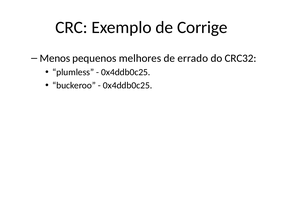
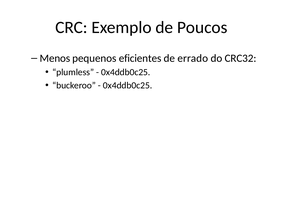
Corrige: Corrige -> Poucos
melhores: melhores -> eficientes
